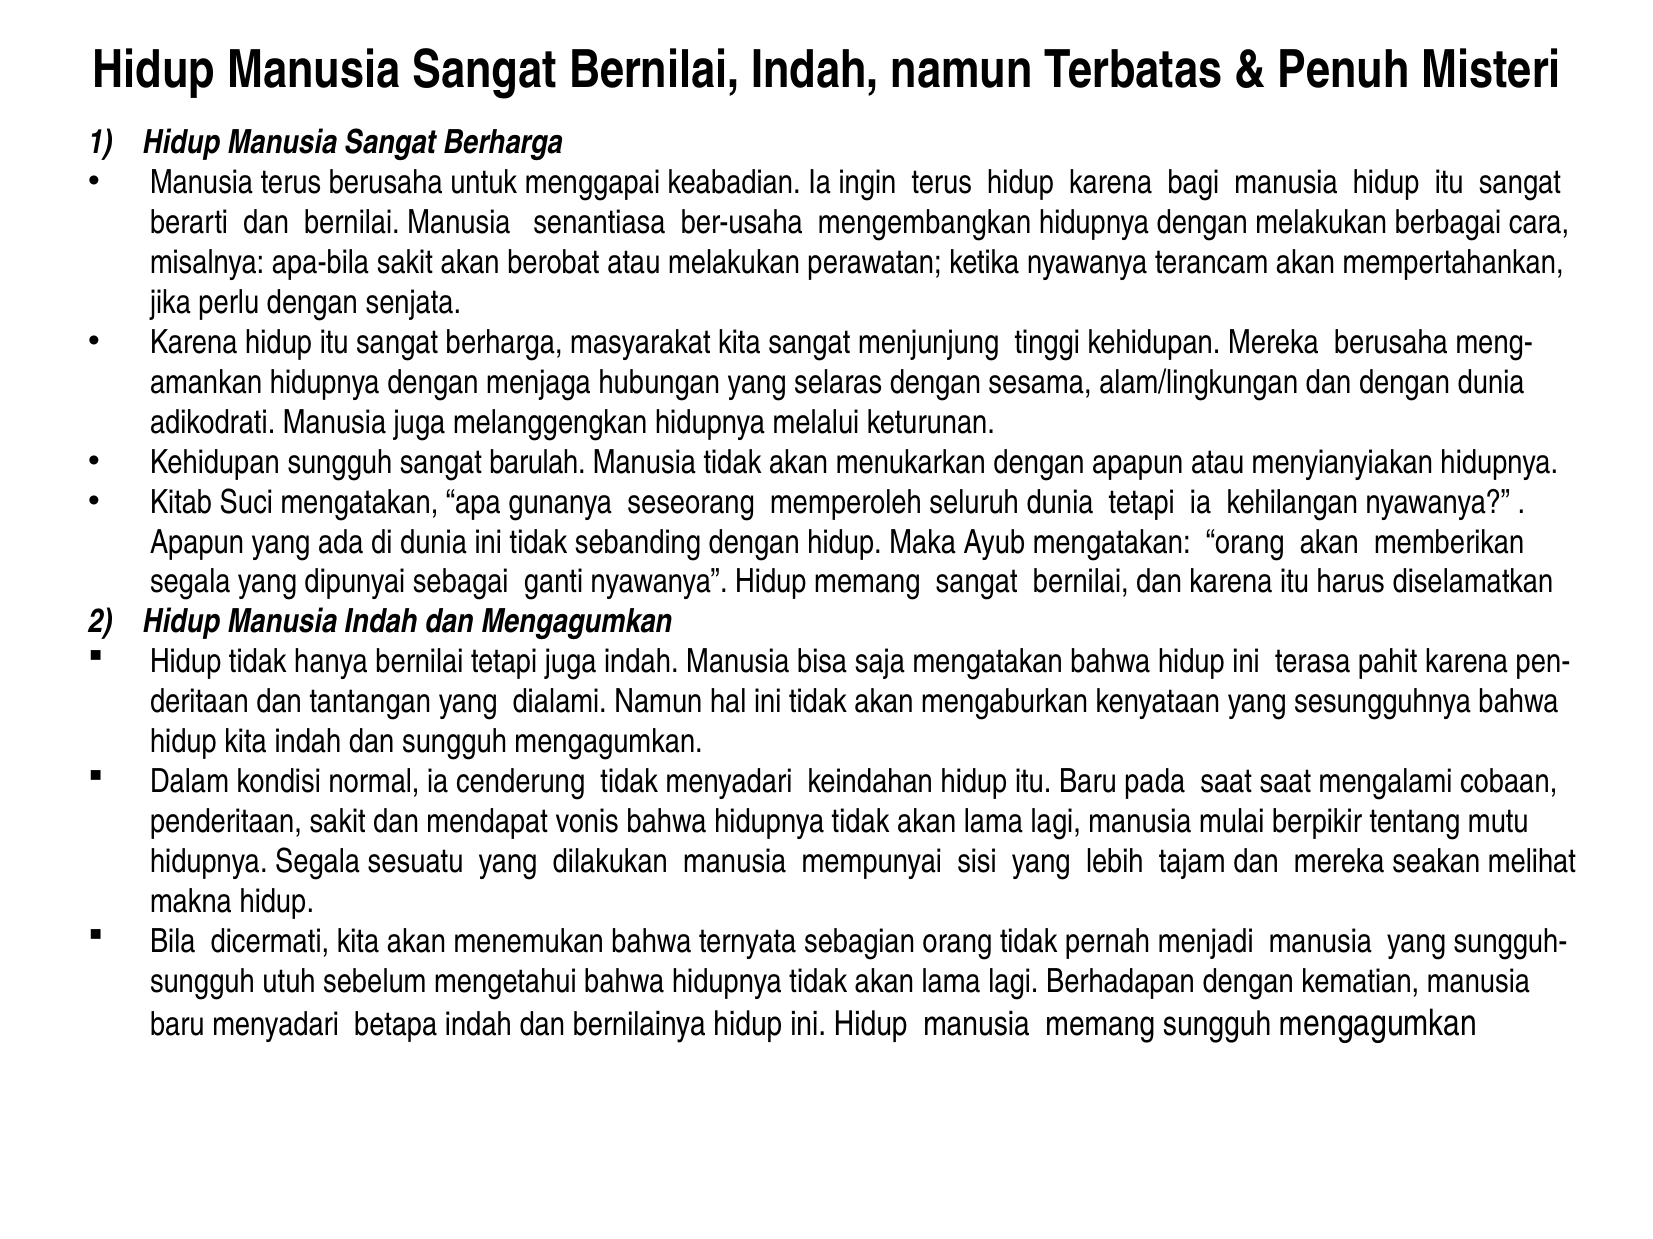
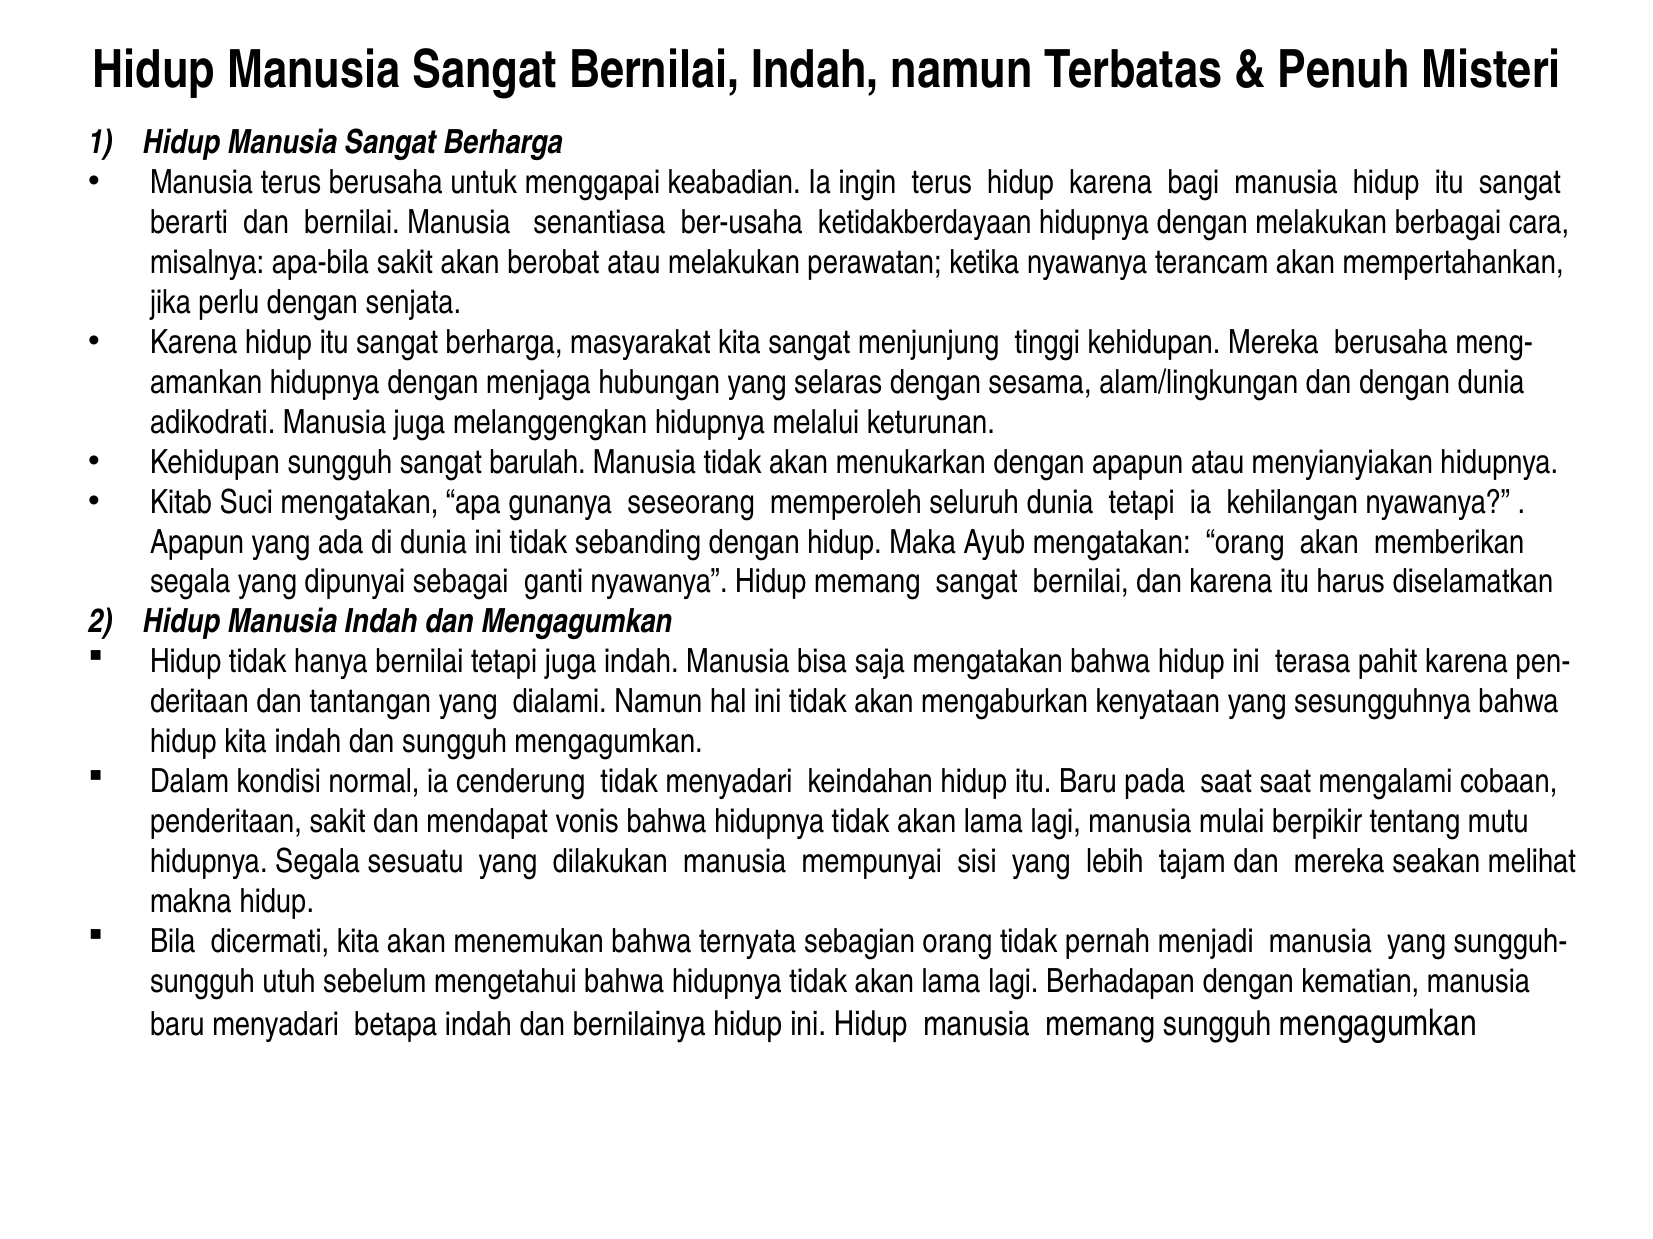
mengembangkan: mengembangkan -> ketidakberdayaan
